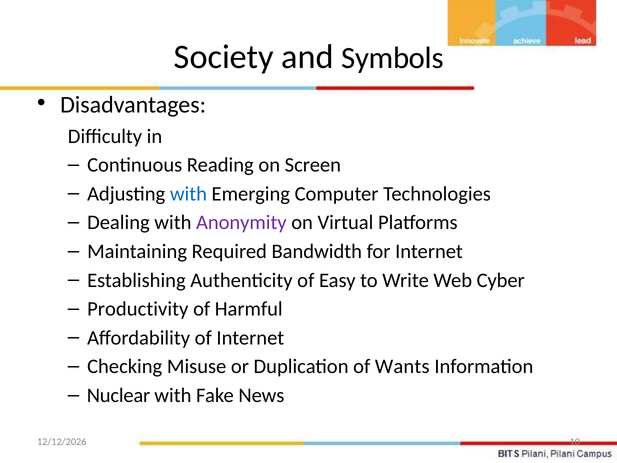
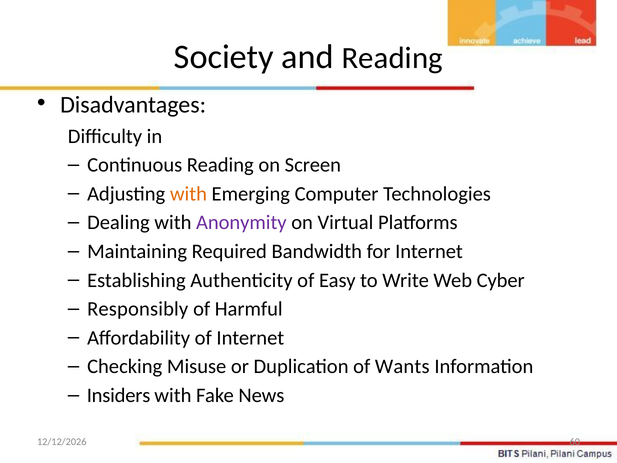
and Symbols: Symbols -> Reading
with at (188, 194) colour: blue -> orange
Productivity: Productivity -> Responsibly
Nuclear: Nuclear -> Insiders
10: 10 -> 60
